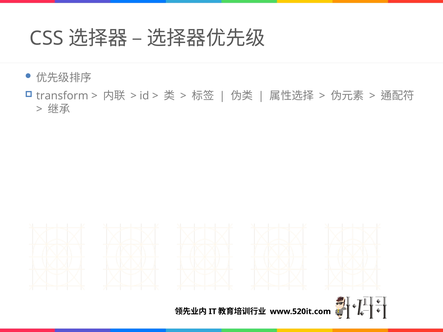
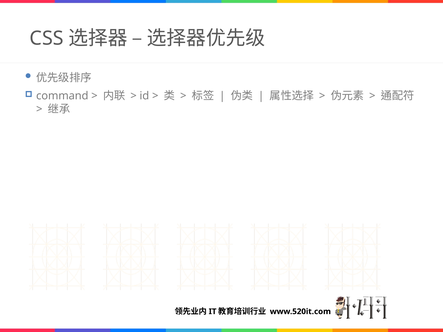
transform: transform -> command
